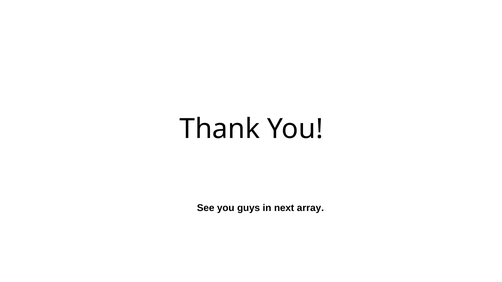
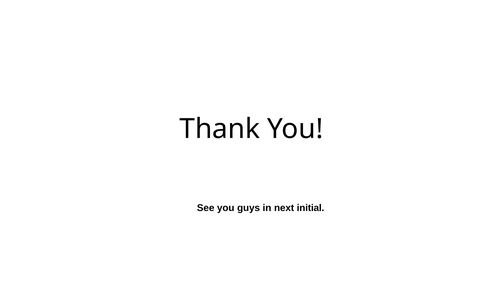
array: array -> initial
